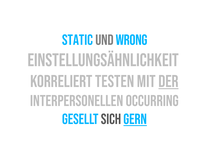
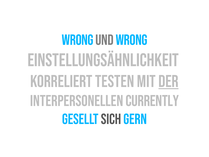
Static at (77, 40): Static -> Wrong
Occurring: Occurring -> Currently
gern underline: present -> none
